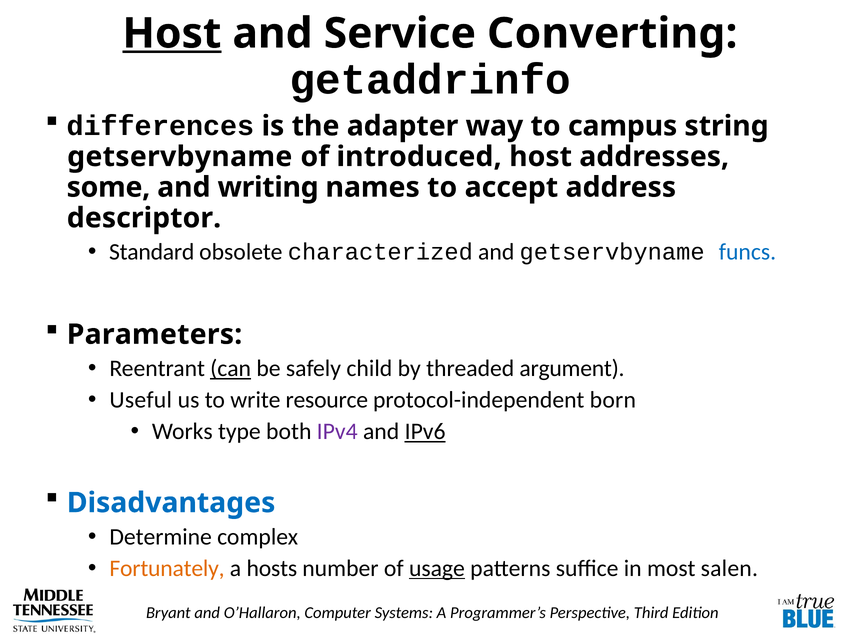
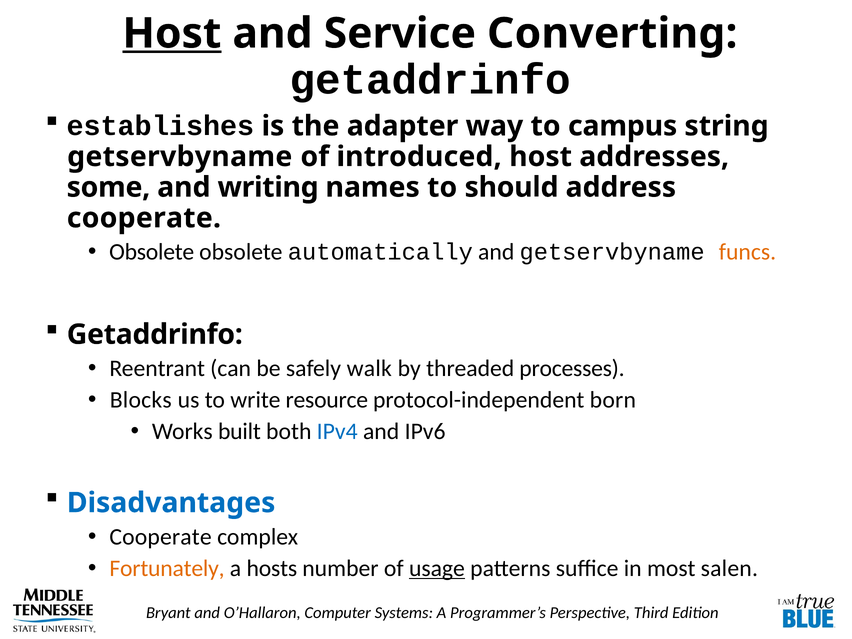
differences: differences -> establishes
accept: accept -> should
descriptor at (144, 218): descriptor -> cooperate
Standard at (152, 252): Standard -> Obsolete
characterized: characterized -> automatically
funcs colour: blue -> orange
Parameters at (155, 334): Parameters -> Getaddrinfo
can underline: present -> none
child: child -> walk
argument: argument -> processes
Useful: Useful -> Blocks
type: type -> built
IPv4 colour: purple -> blue
IPv6 underline: present -> none
Determine at (161, 537): Determine -> Cooperate
